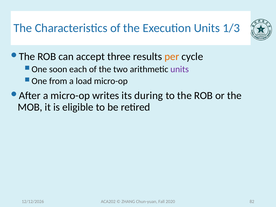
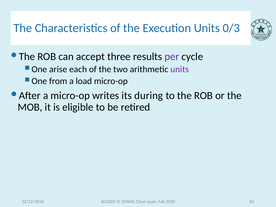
1/3: 1/3 -> 0/3
per colour: orange -> purple
soon: soon -> arise
